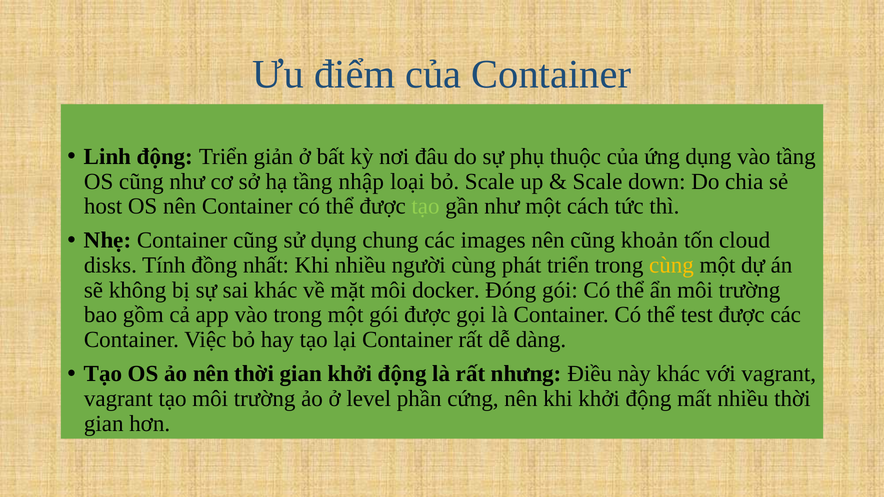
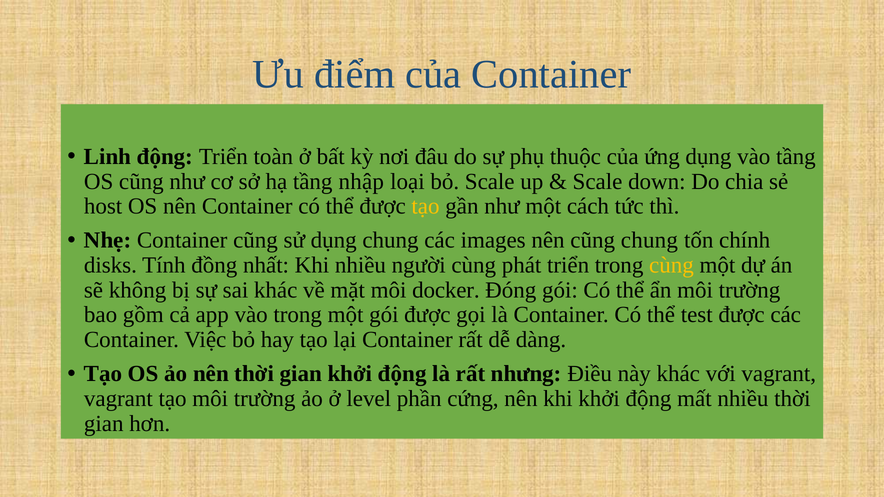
giản: giản -> toàn
tạo at (426, 206) colour: light green -> yellow
cũng khoản: khoản -> chung
cloud: cloud -> chính
